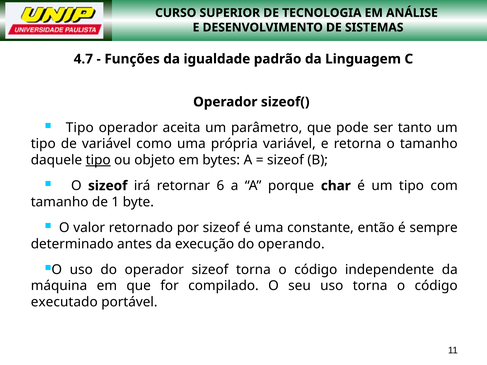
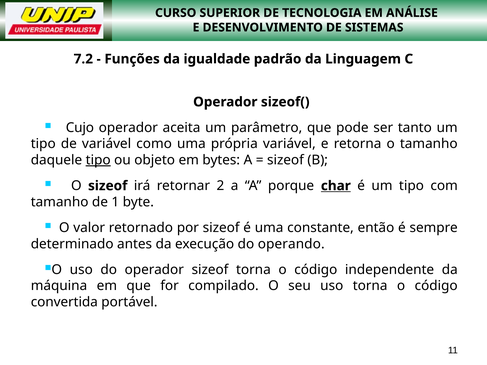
4.7: 4.7 -> 7.2
Tipo at (80, 128): Tipo -> Cujo
6: 6 -> 2
char underline: none -> present
executado: executado -> convertida
